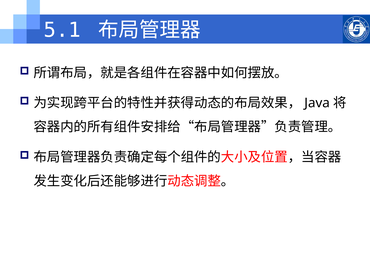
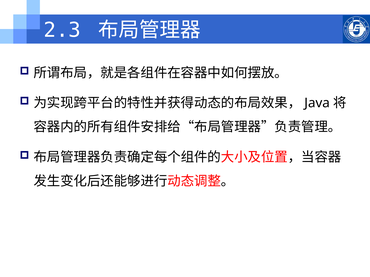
5.1: 5.1 -> 2.3
